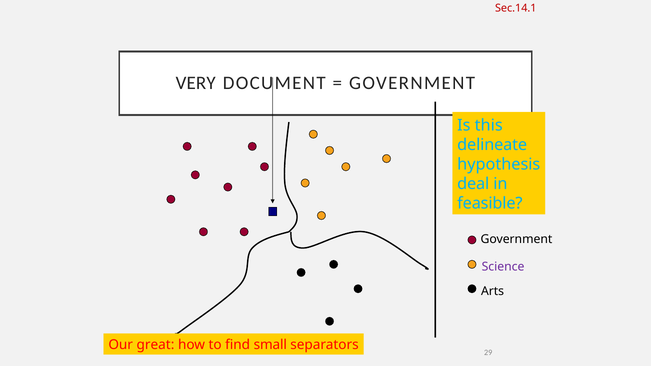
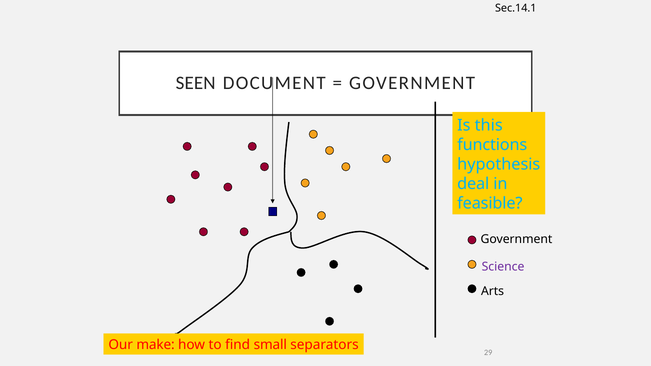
Sec.14.1 colour: red -> black
VERY: VERY -> SEEN
delineate: delineate -> functions
great: great -> make
